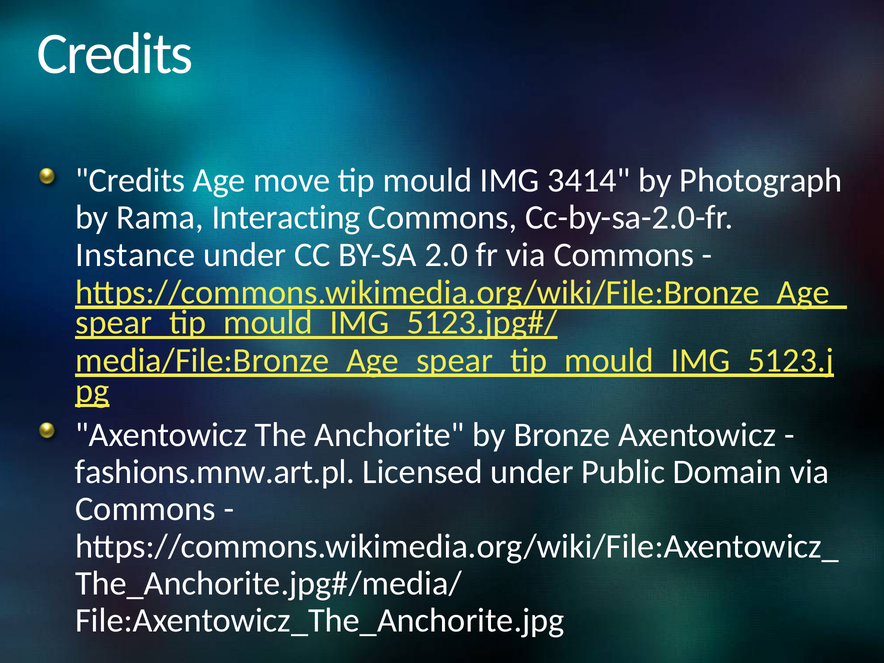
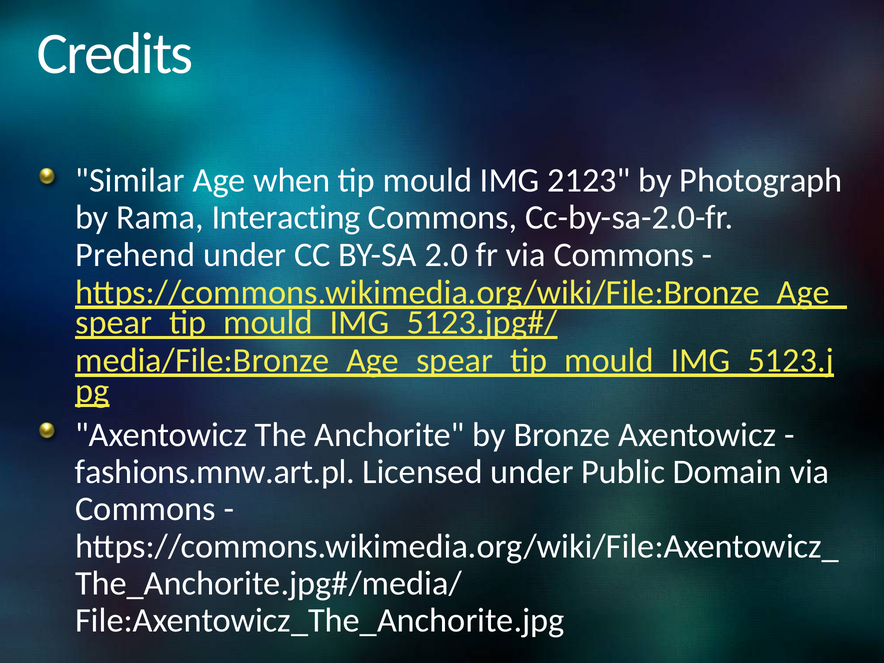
Credits at (130, 180): Credits -> Similar
move: move -> when
3414: 3414 -> 2123
Instance: Instance -> Prehend
